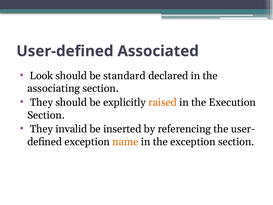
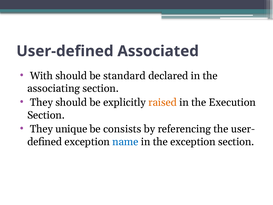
Look: Look -> With
invalid: invalid -> unique
inserted: inserted -> consists
name colour: orange -> blue
